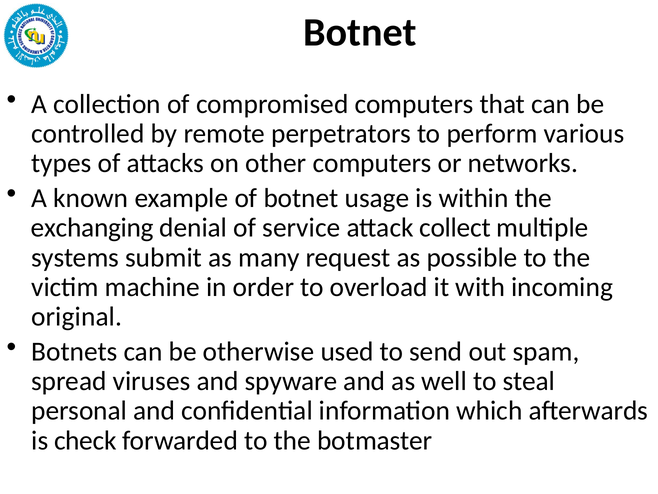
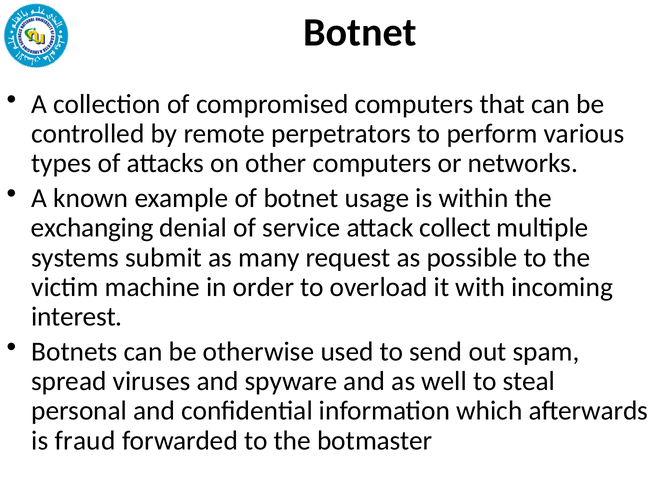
original: original -> interest
check: check -> fraud
